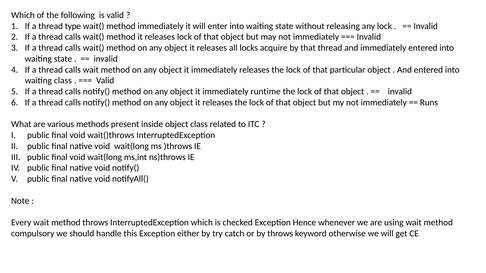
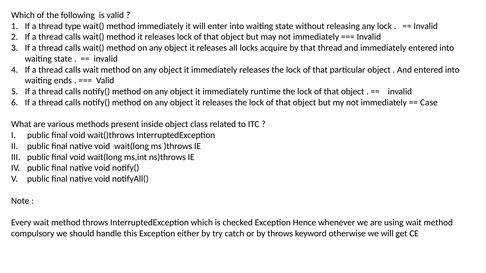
waiting class: class -> ends
Runs: Runs -> Case
